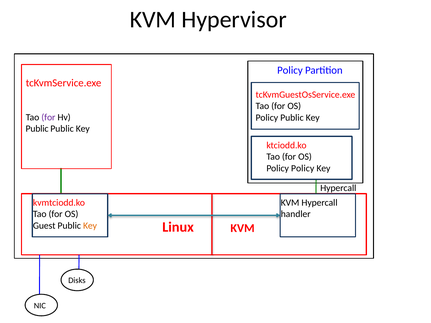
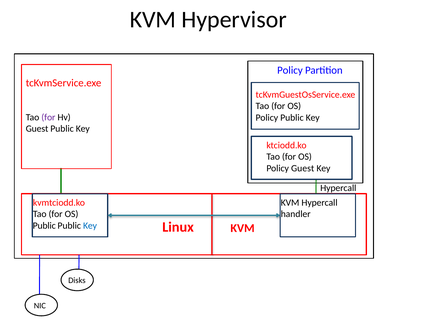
Public at (37, 129): Public -> Guest
Policy Policy: Policy -> Guest
Guest at (44, 226): Guest -> Public
Key at (90, 226) colour: orange -> blue
